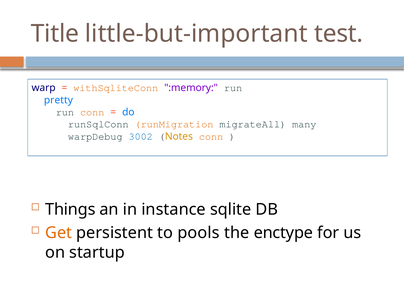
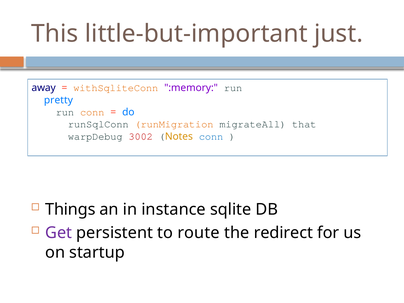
Title: Title -> This
test: test -> just
warp: warp -> away
many: many -> that
3002 colour: blue -> red
conn at (211, 136) colour: orange -> blue
Get colour: orange -> purple
pools: pools -> route
enctype: enctype -> redirect
